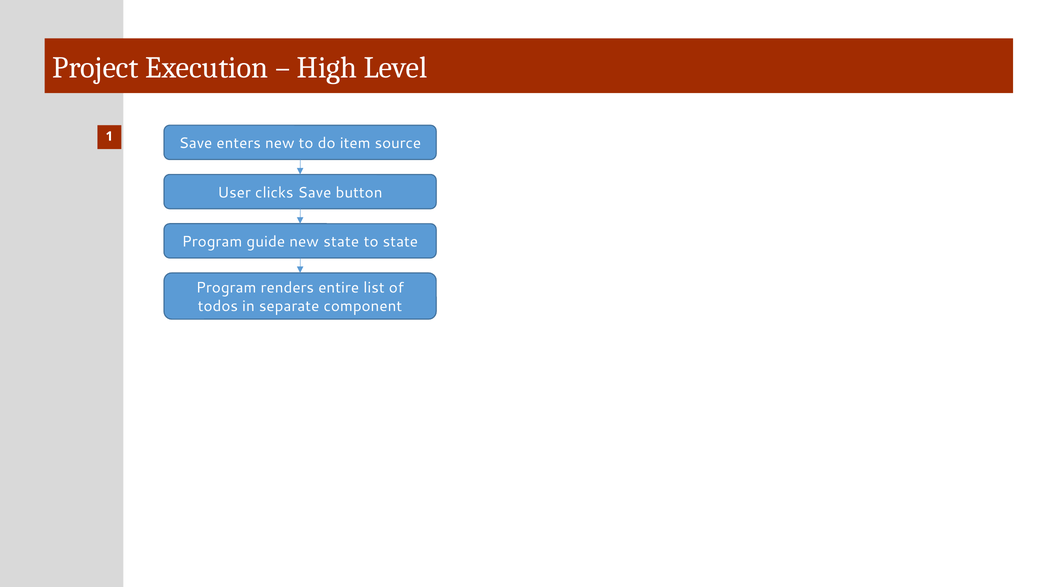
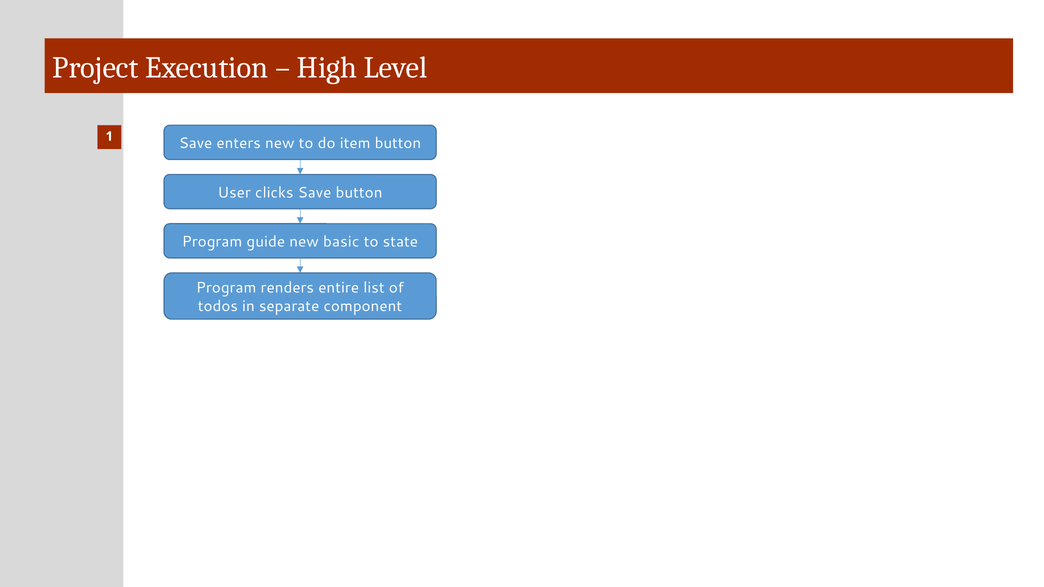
item source: source -> button
new state: state -> basic
